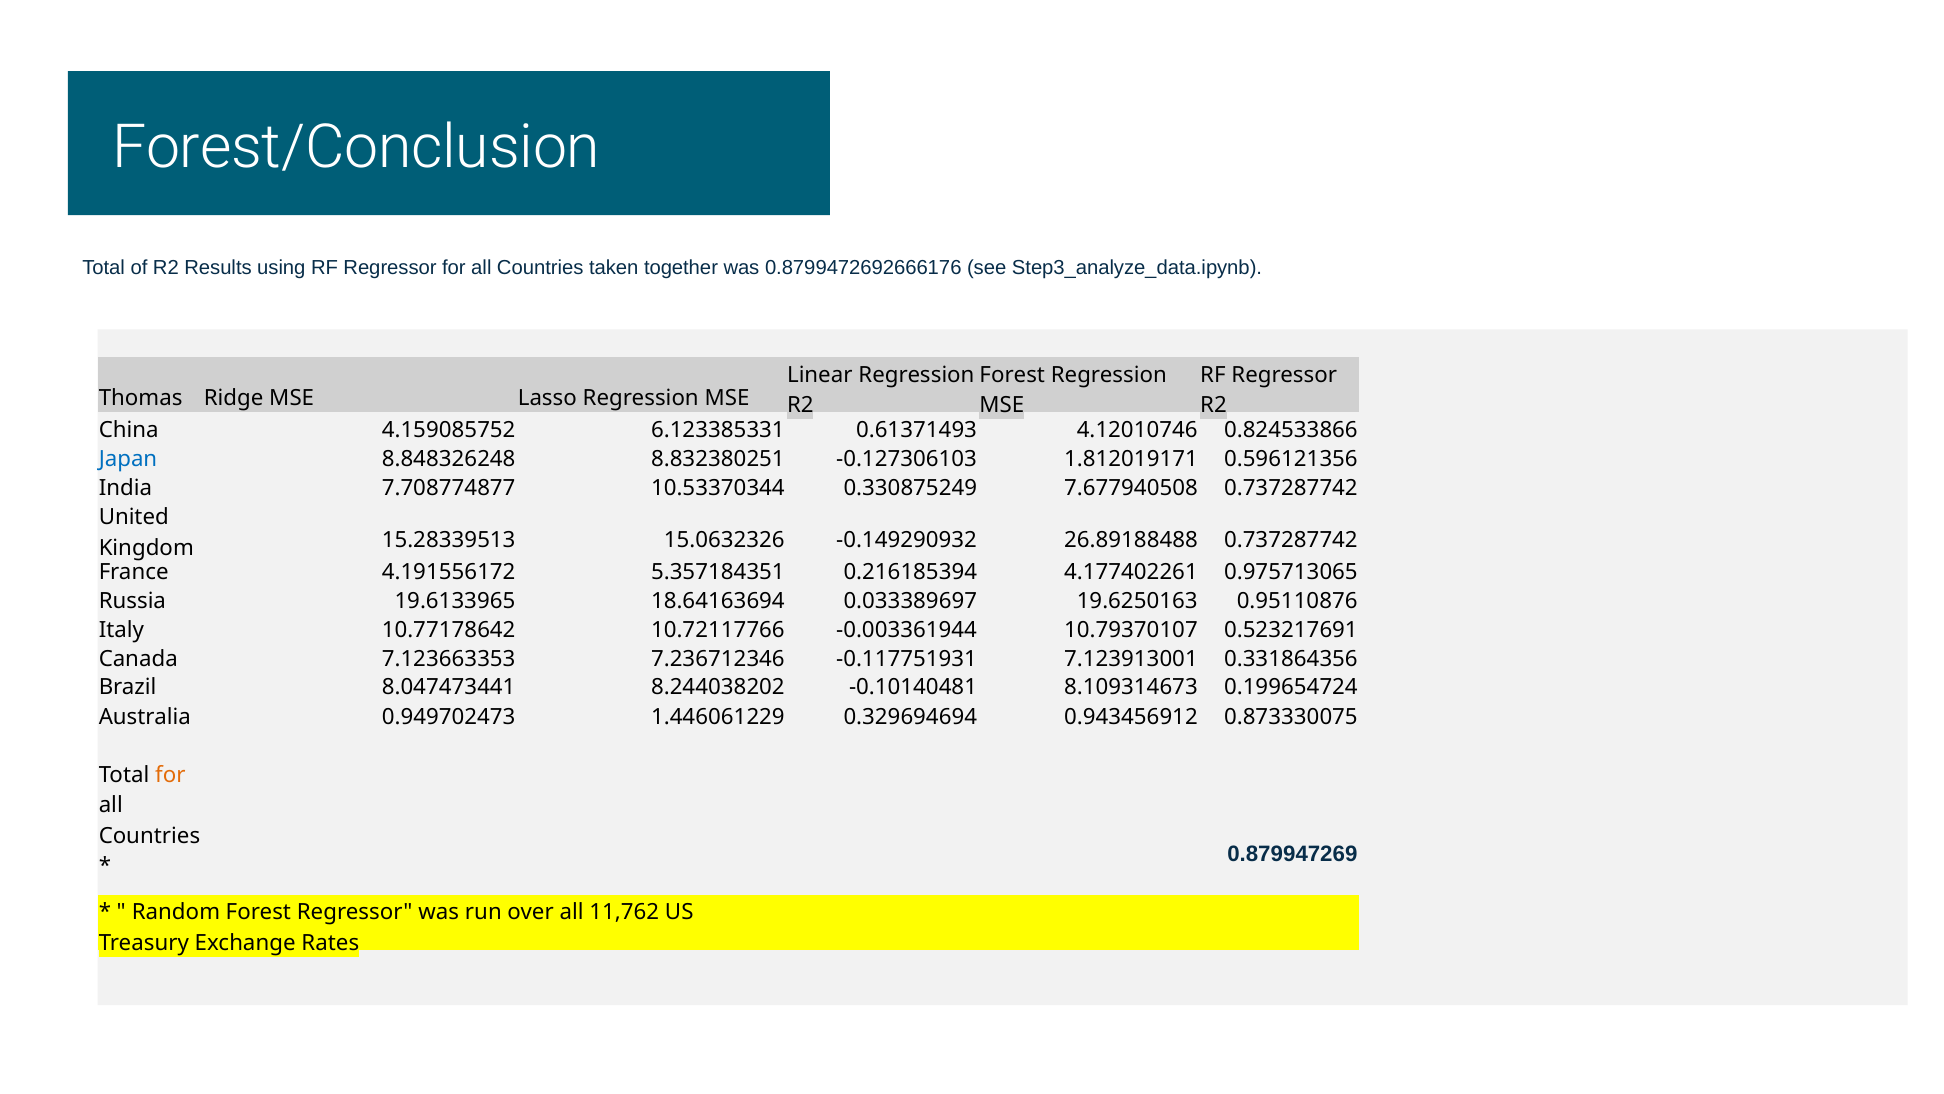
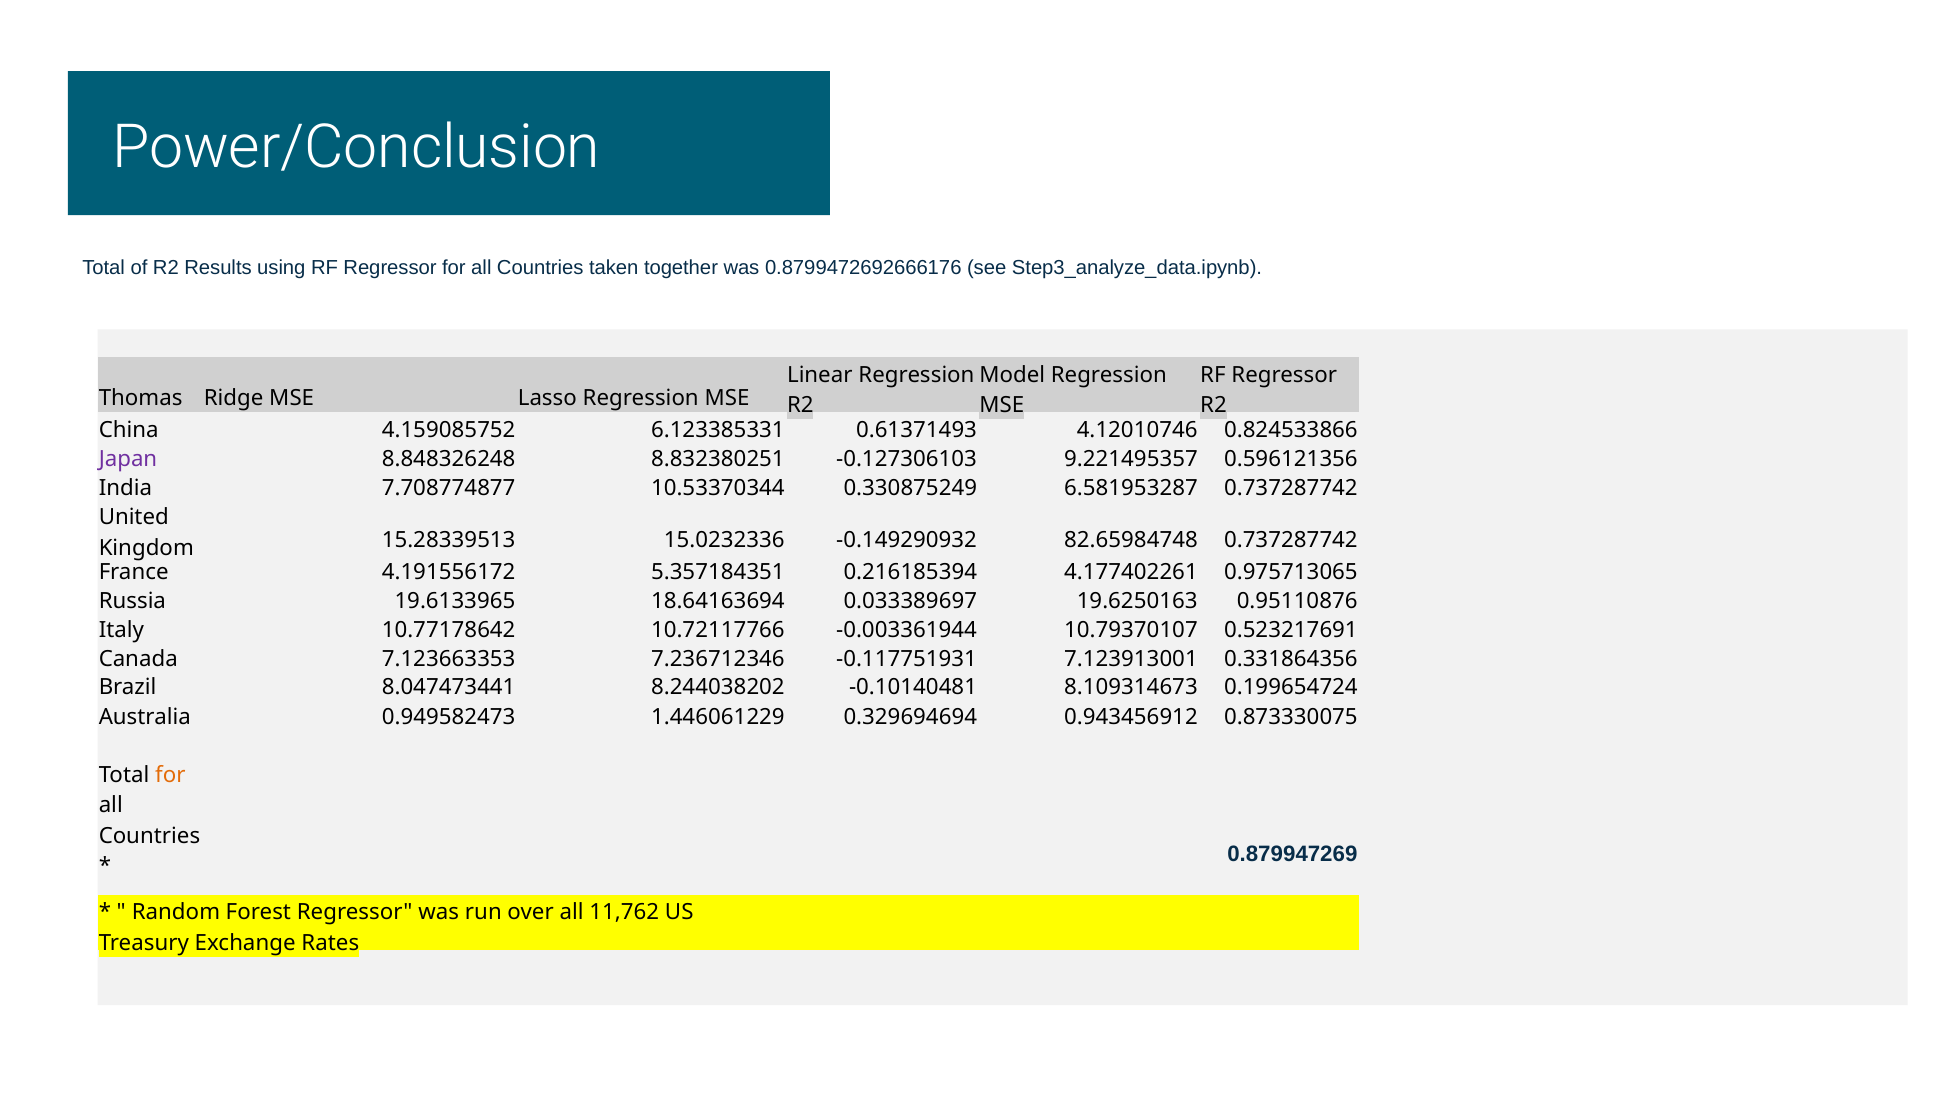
Forest/Conclusion: Forest/Conclusion -> Power/Conclusion
Forest at (1012, 375): Forest -> Model
Japan colour: blue -> purple
1.812019171: 1.812019171 -> 9.221495357
7.677940508: 7.677940508 -> 6.581953287
15.0632326: 15.0632326 -> 15.0232336
26.89188488: 26.89188488 -> 82.65984748
0.949702473: 0.949702473 -> 0.949582473
